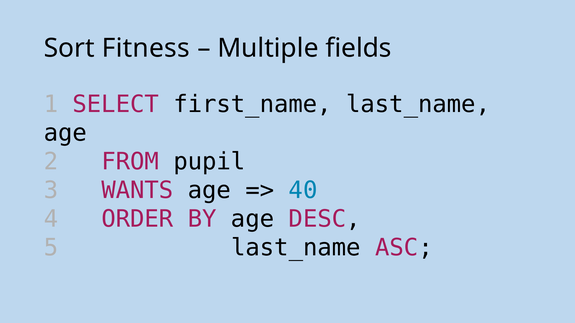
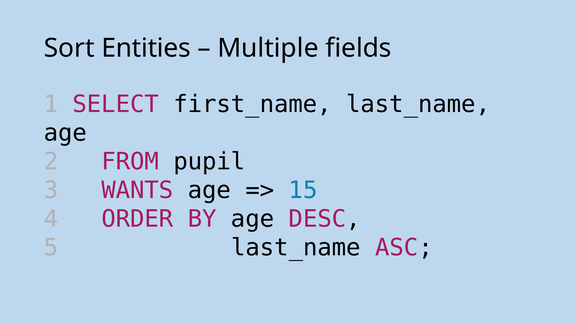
Fitness: Fitness -> Entities
40: 40 -> 15
